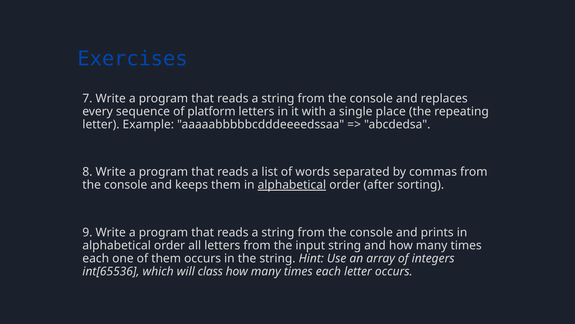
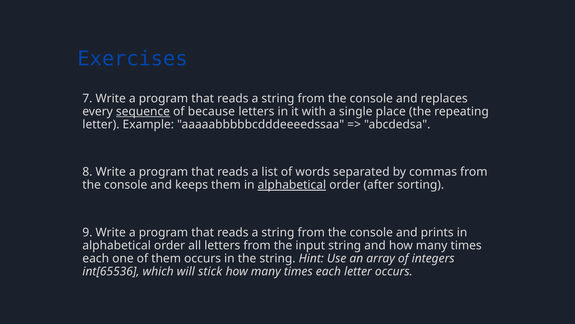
sequence underline: none -> present
platform: platform -> because
class: class -> stick
